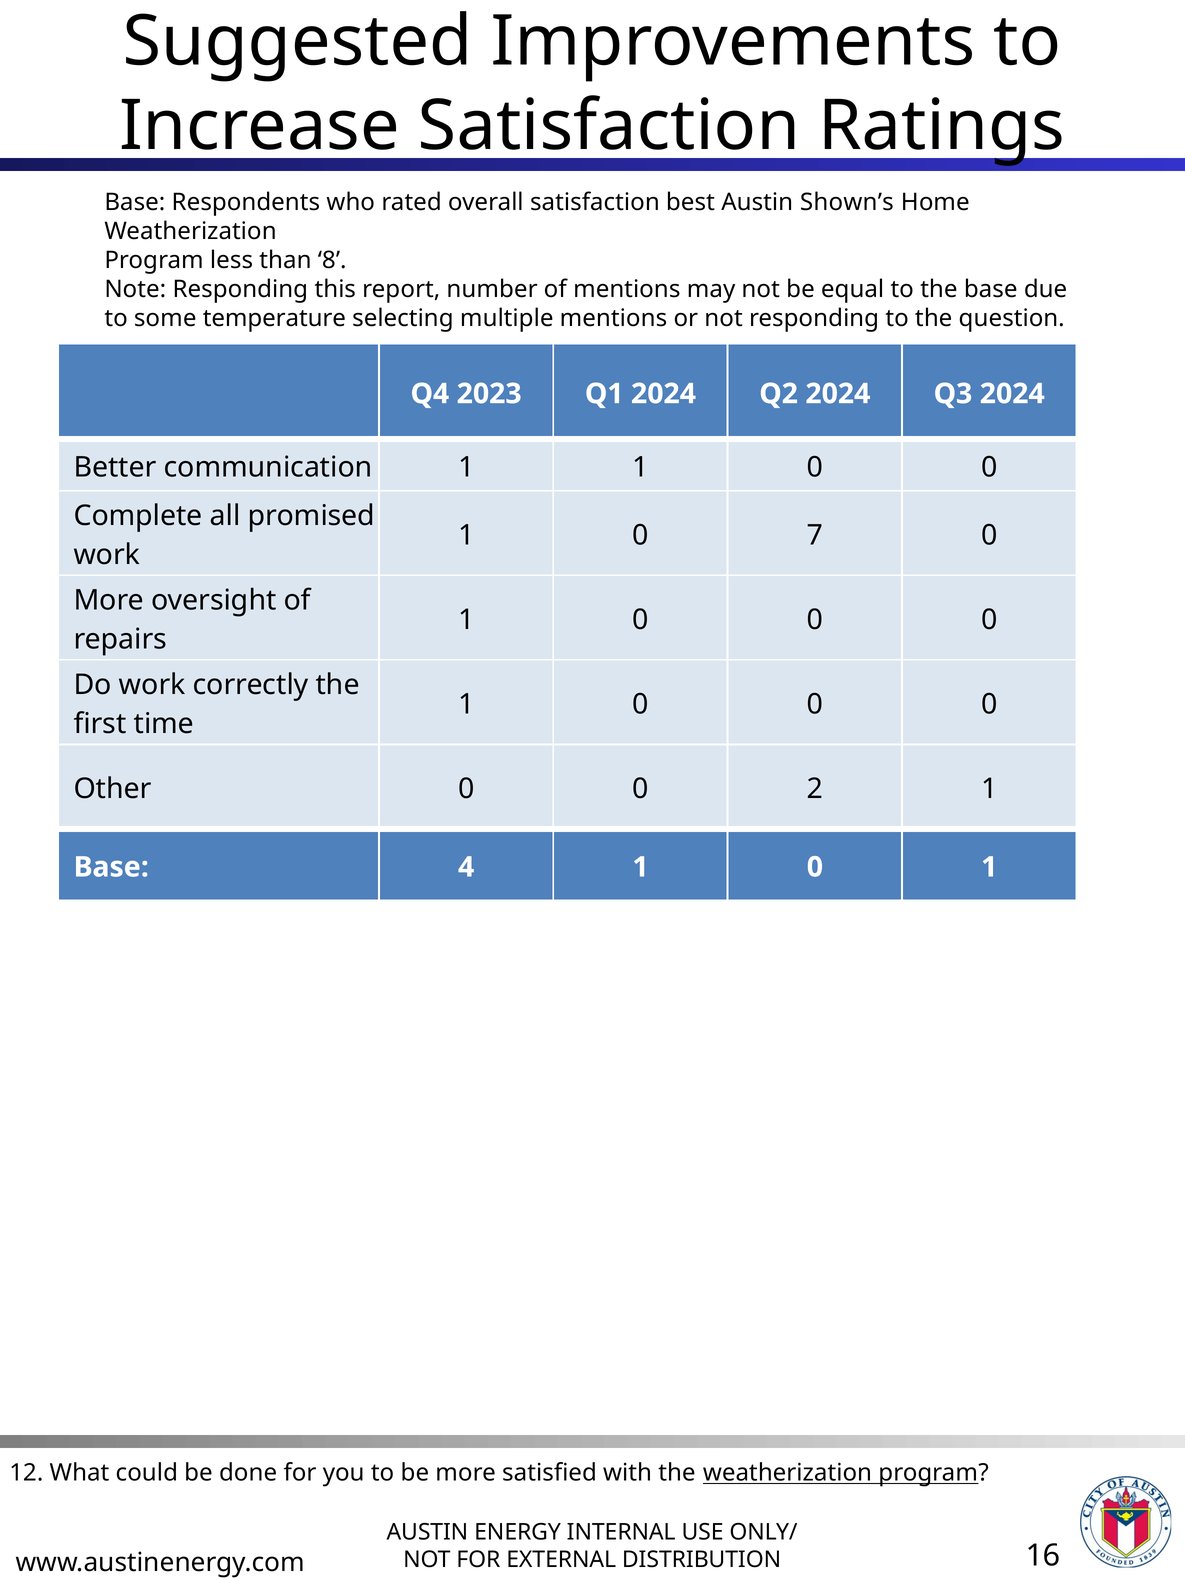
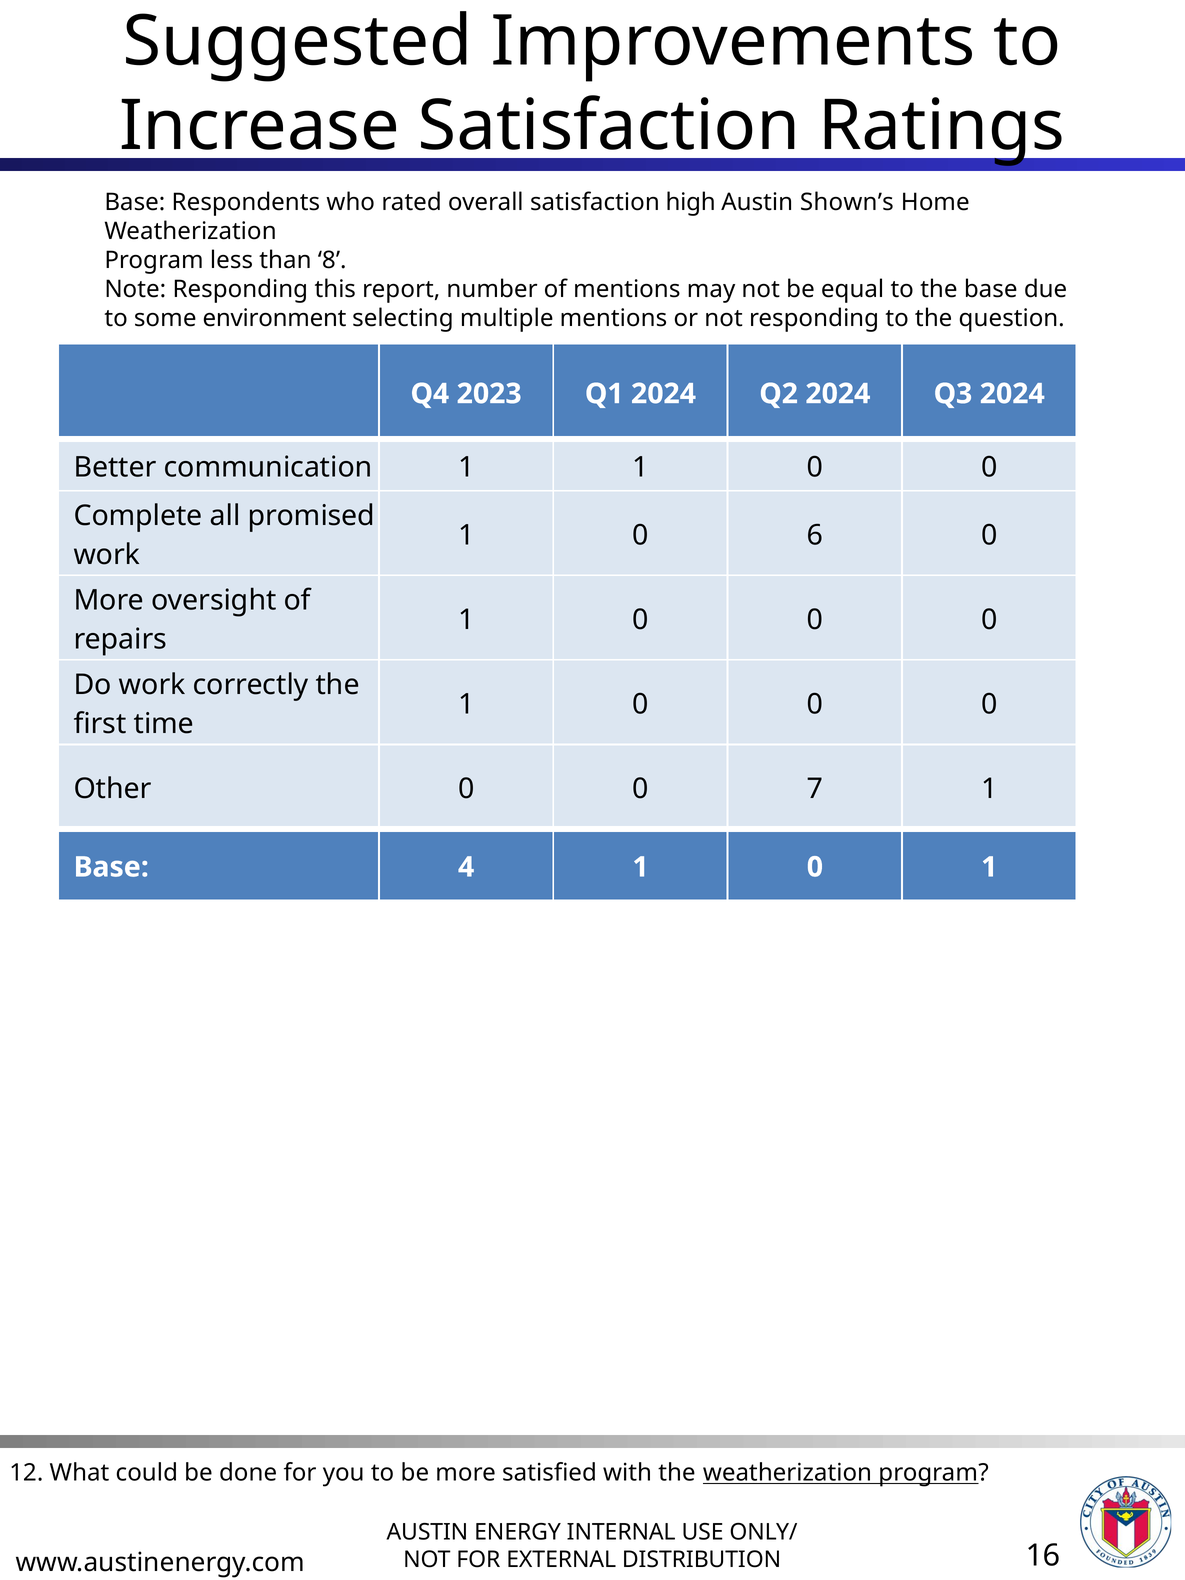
best: best -> high
temperature: temperature -> environment
7: 7 -> 6
2: 2 -> 7
